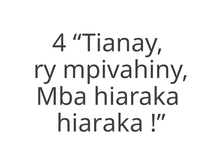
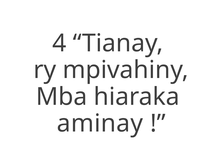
hiaraka at (100, 123): hiaraka -> aminay
